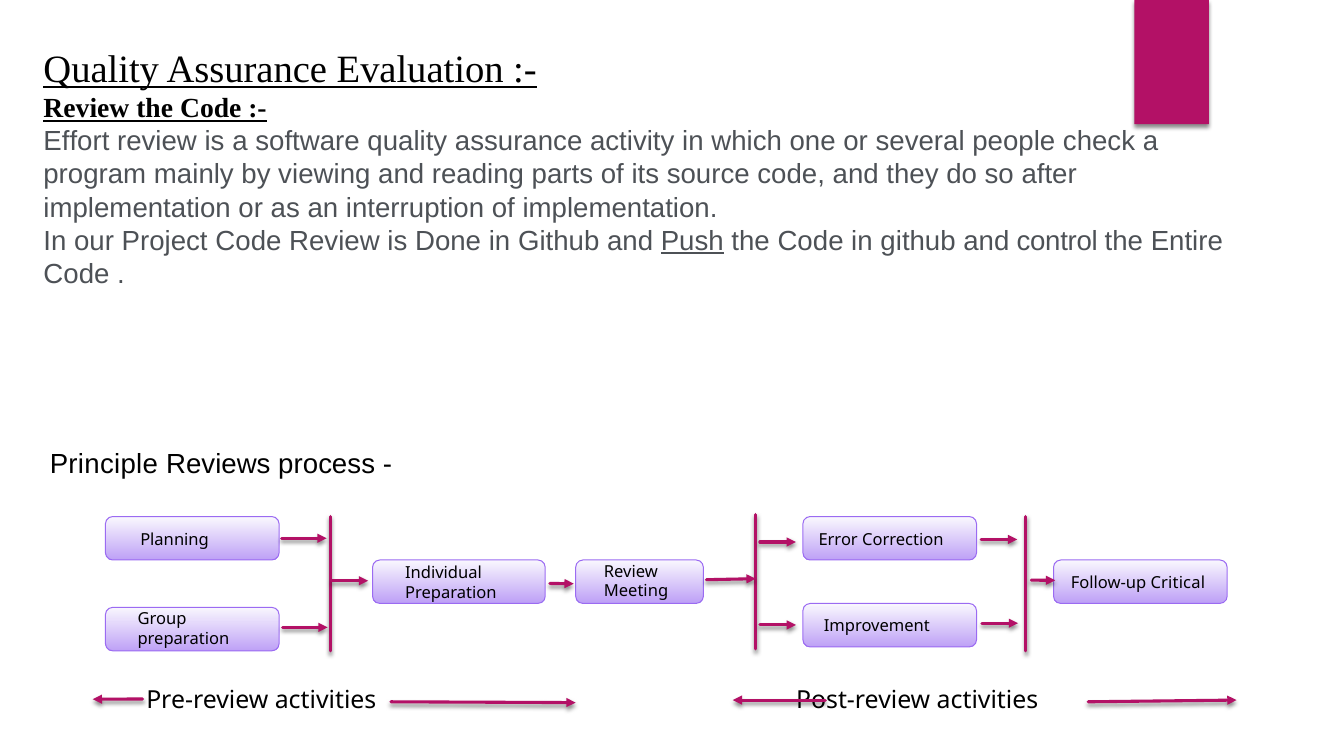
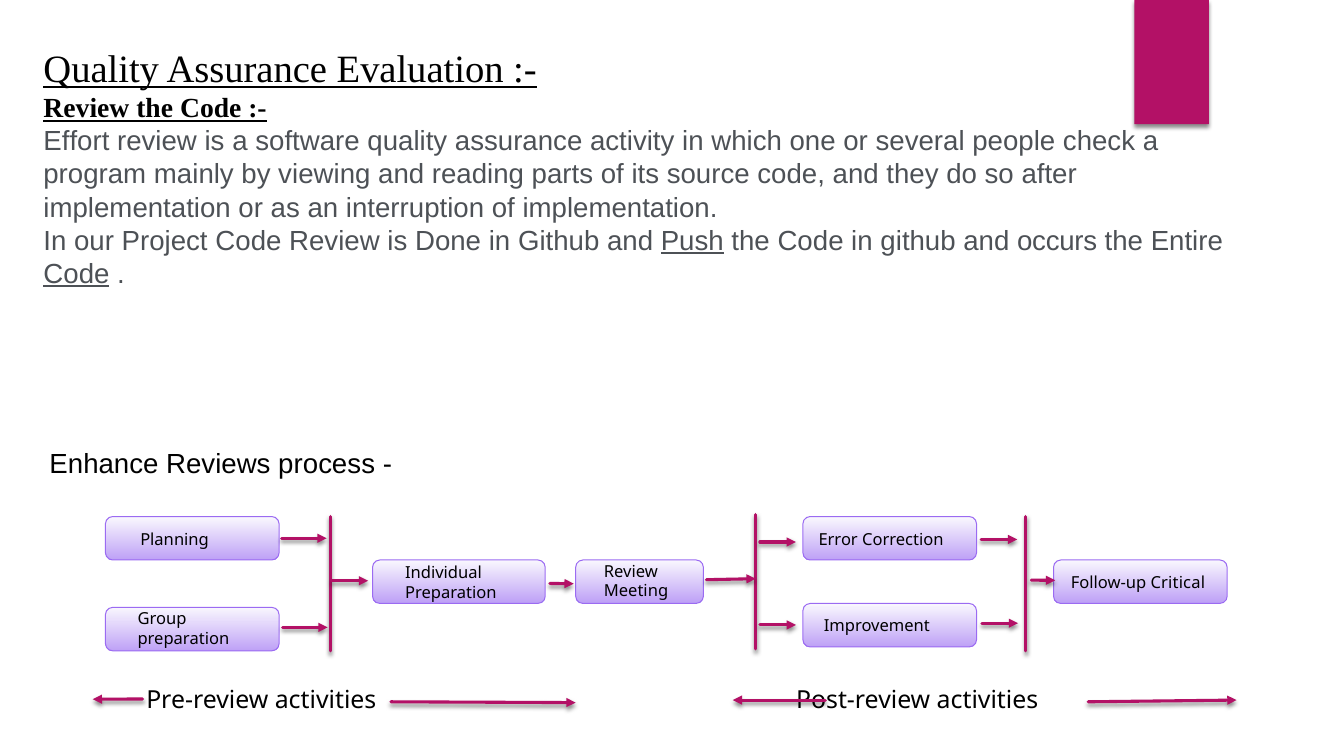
control: control -> occurs
Code at (76, 274) underline: none -> present
Principle: Principle -> Enhance
